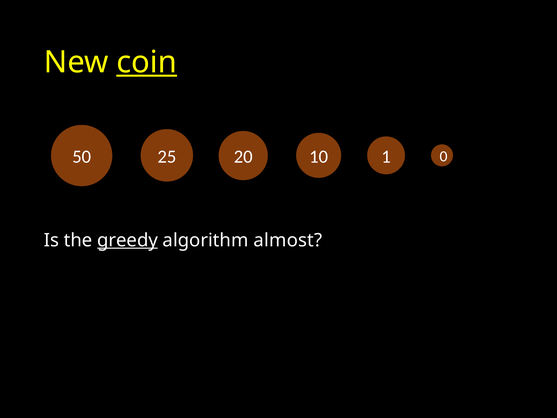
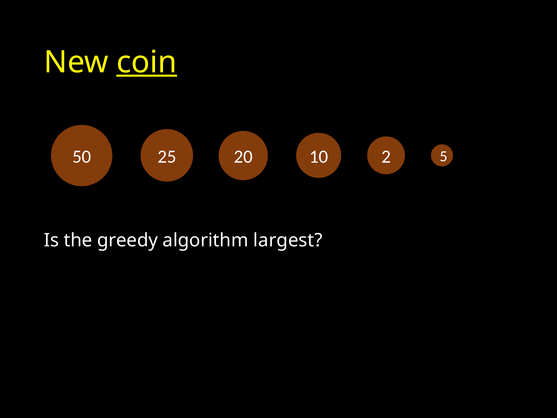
0: 0 -> 5
1: 1 -> 2
greedy underline: present -> none
almost: almost -> largest
